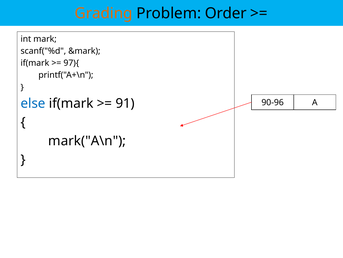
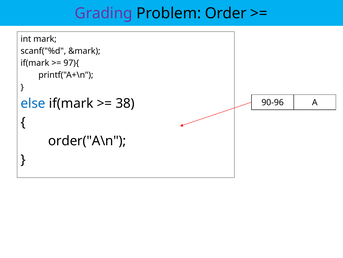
Grading colour: orange -> purple
91: 91 -> 38
mark("A\n: mark("A\n -> order("A\n
